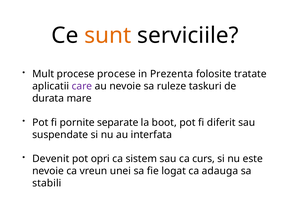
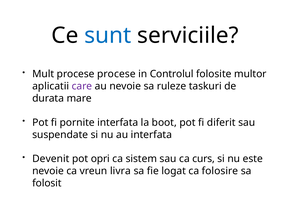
sunt colour: orange -> blue
Prezenta: Prezenta -> Controlul
tratate: tratate -> multor
pornite separate: separate -> interfata
unei: unei -> livra
adauga: adauga -> folosire
stabili: stabili -> folosit
